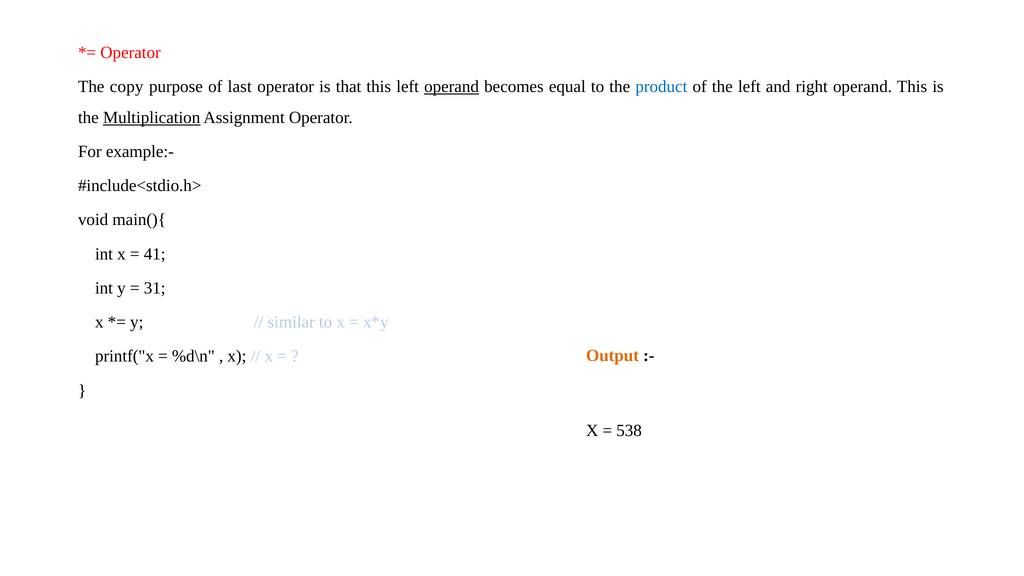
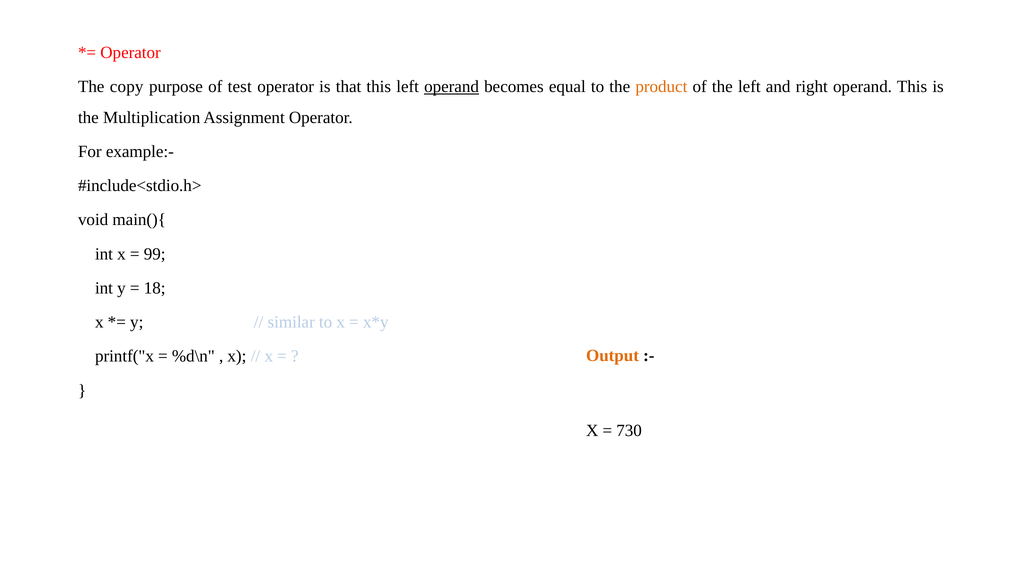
last: last -> test
product colour: blue -> orange
Multiplication underline: present -> none
41: 41 -> 99
31: 31 -> 18
538: 538 -> 730
